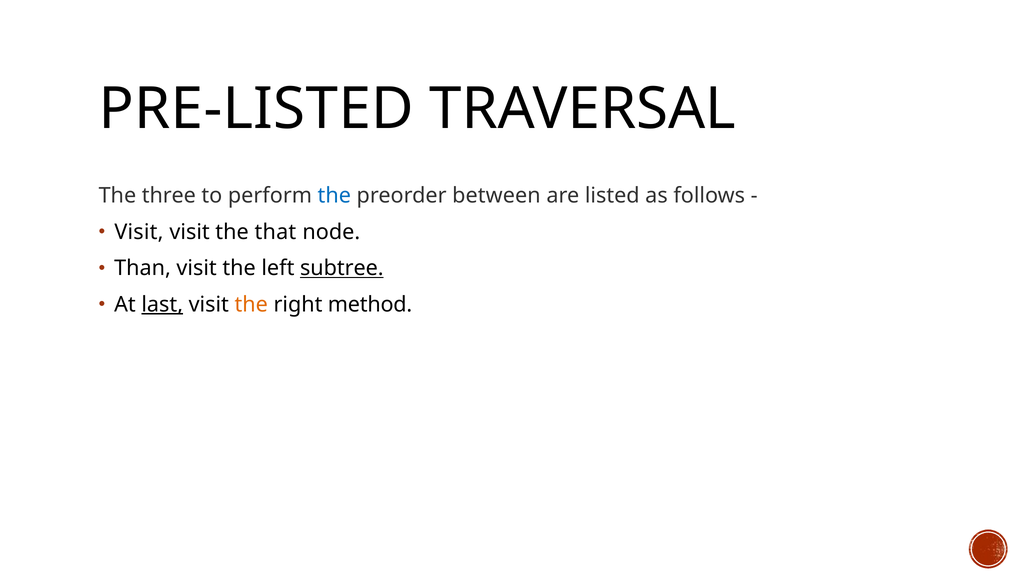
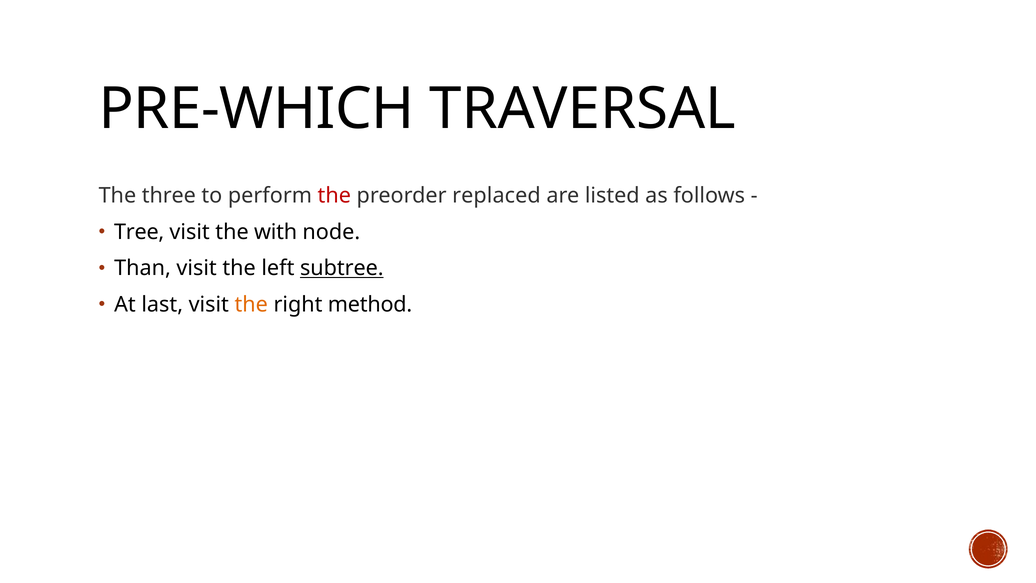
PRE-LISTED: PRE-LISTED -> PRE-WHICH
the at (334, 196) colour: blue -> red
between: between -> replaced
Visit at (139, 232): Visit -> Tree
that: that -> with
last underline: present -> none
